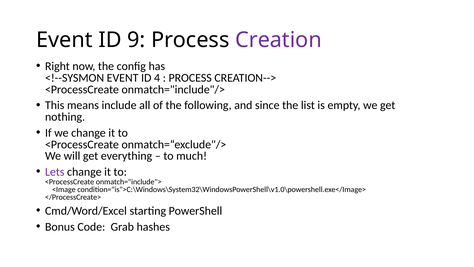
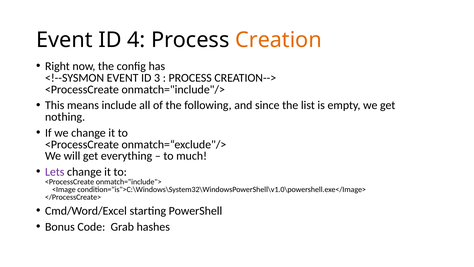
9: 9 -> 4
Creation colour: purple -> orange
4: 4 -> 3
